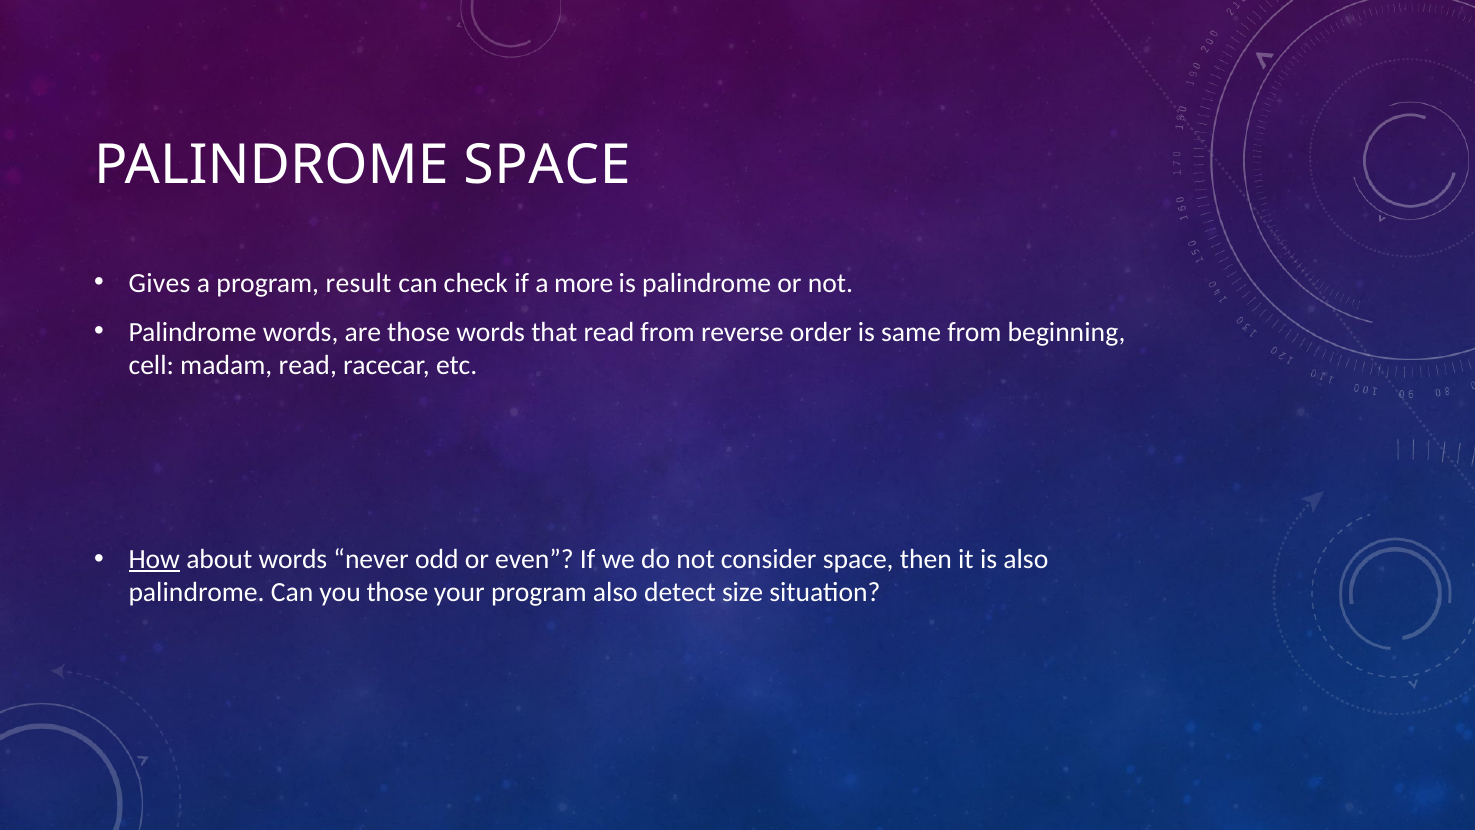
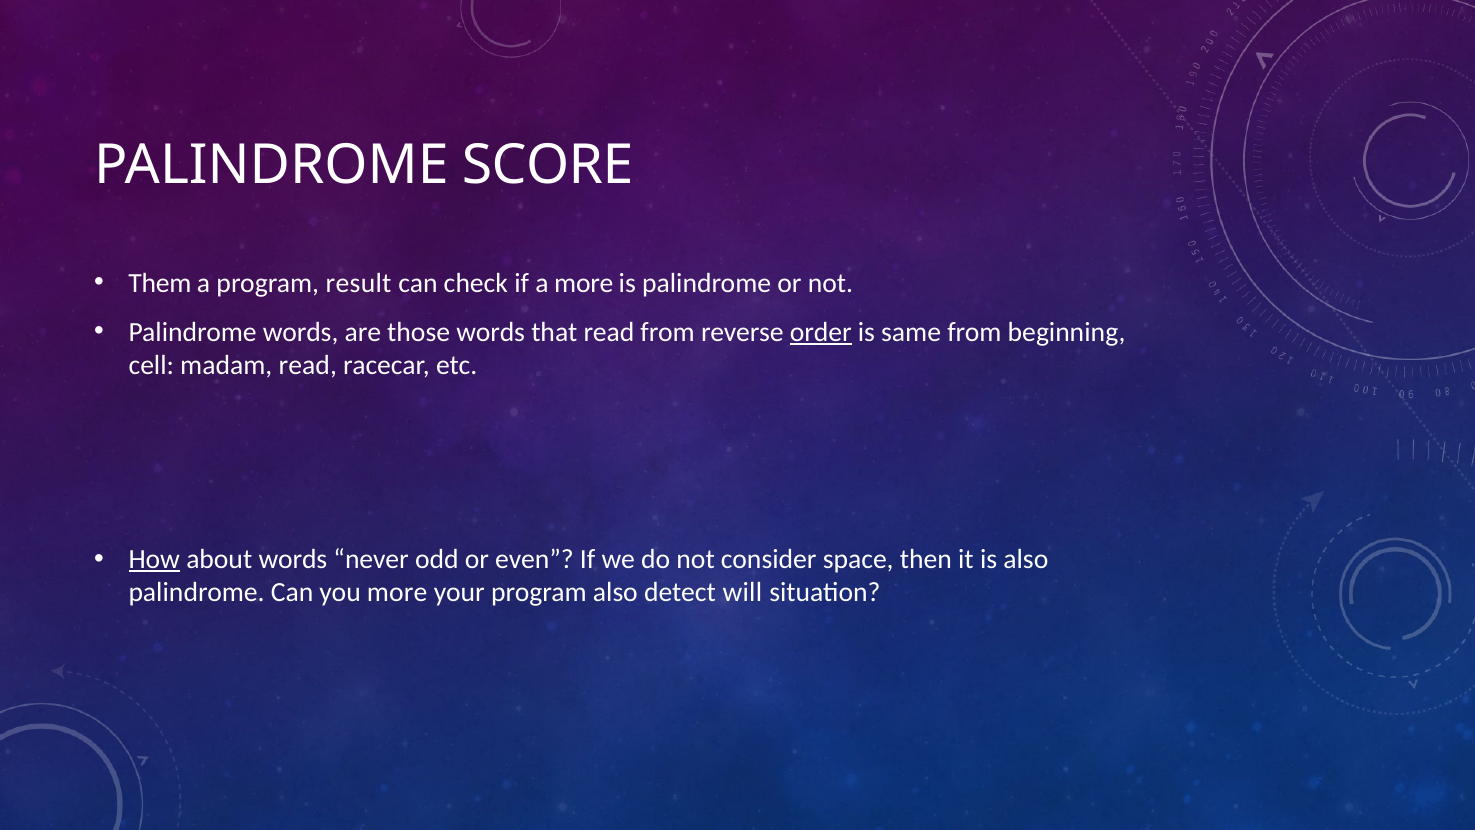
PALINDROME SPACE: SPACE -> SCORE
Gives: Gives -> Them
order underline: none -> present
you those: those -> more
size: size -> will
